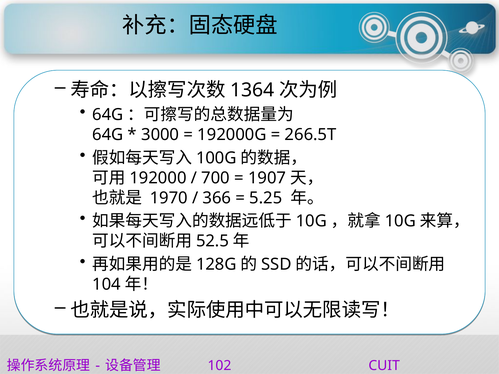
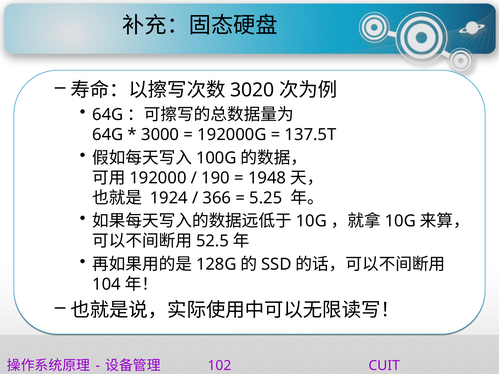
1364: 1364 -> 3020
266.5T: 266.5T -> 137.5T
700: 700 -> 190
1907: 1907 -> 1948
1970: 1970 -> 1924
